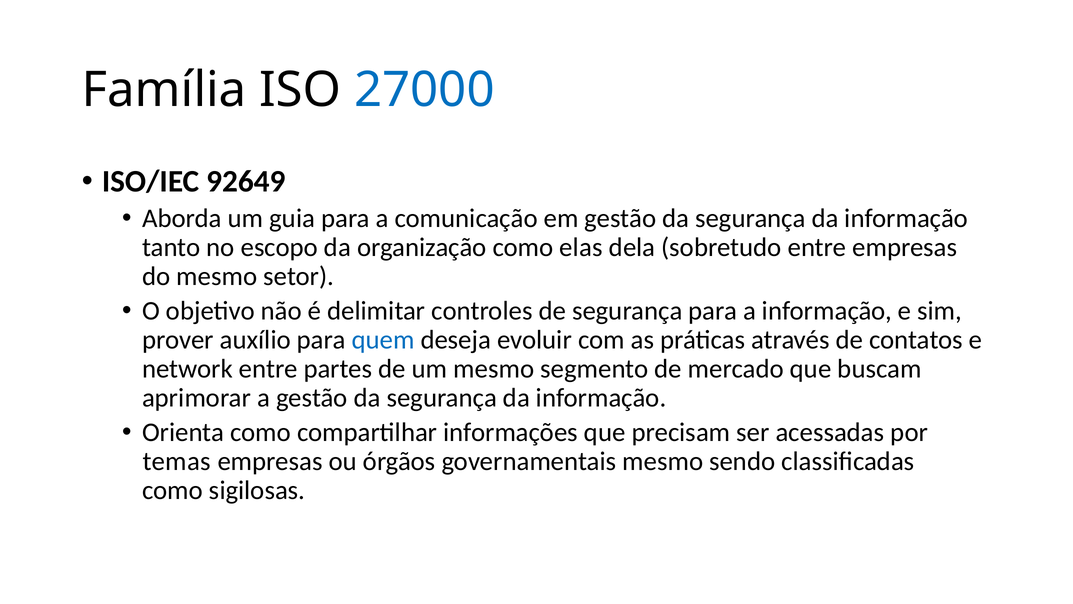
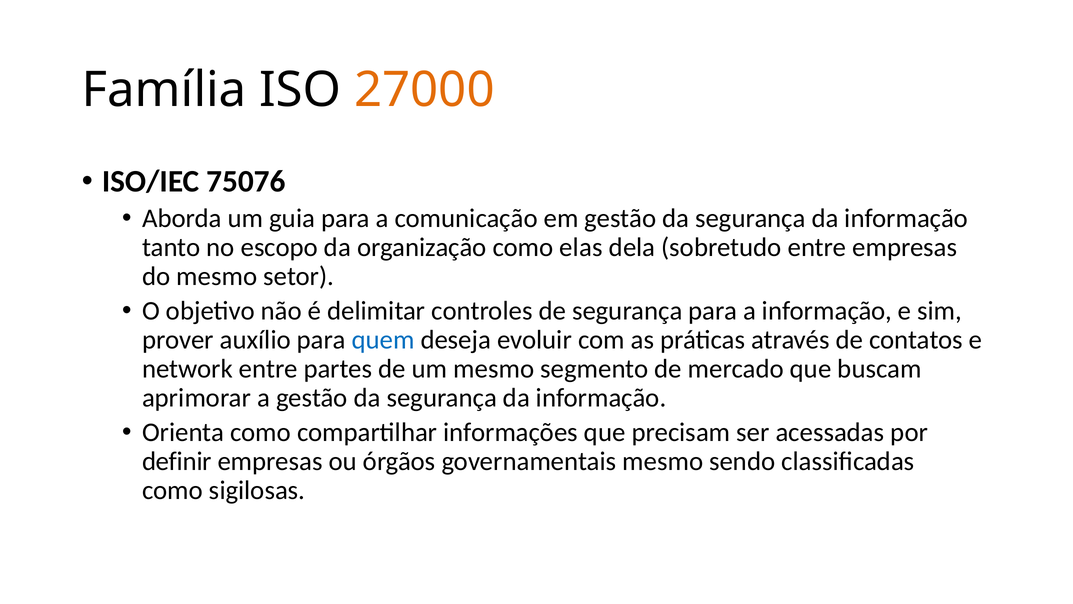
27000 colour: blue -> orange
92649: 92649 -> 75076
temas: temas -> definir
